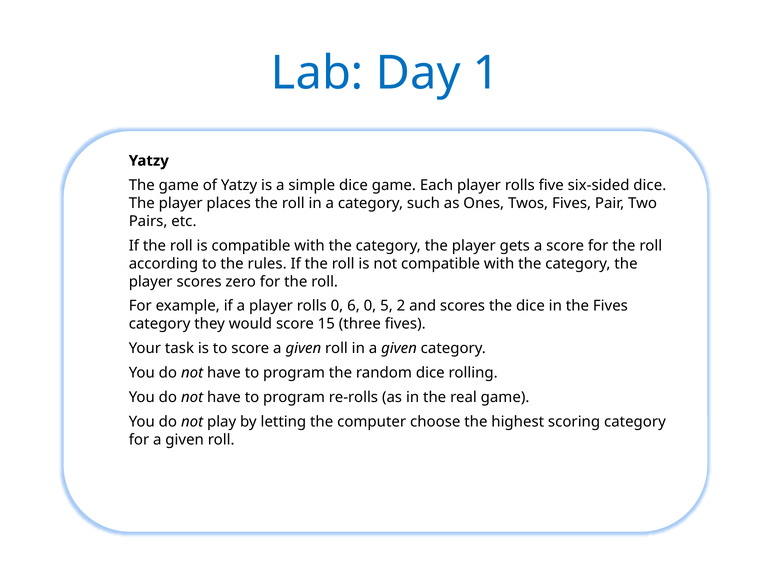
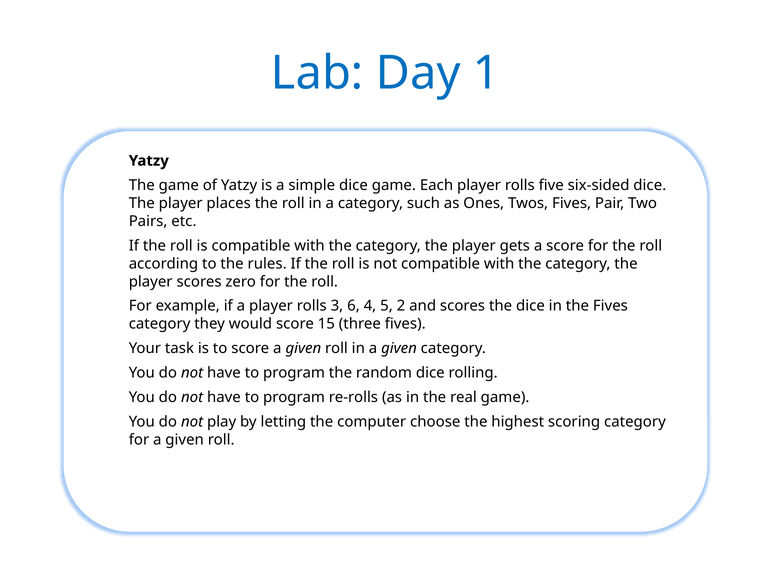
rolls 0: 0 -> 3
6 0: 0 -> 4
